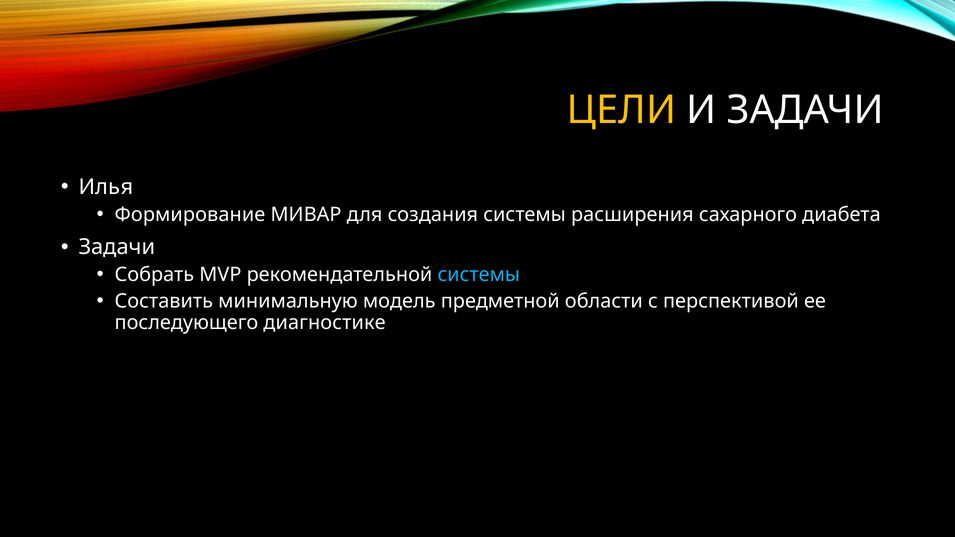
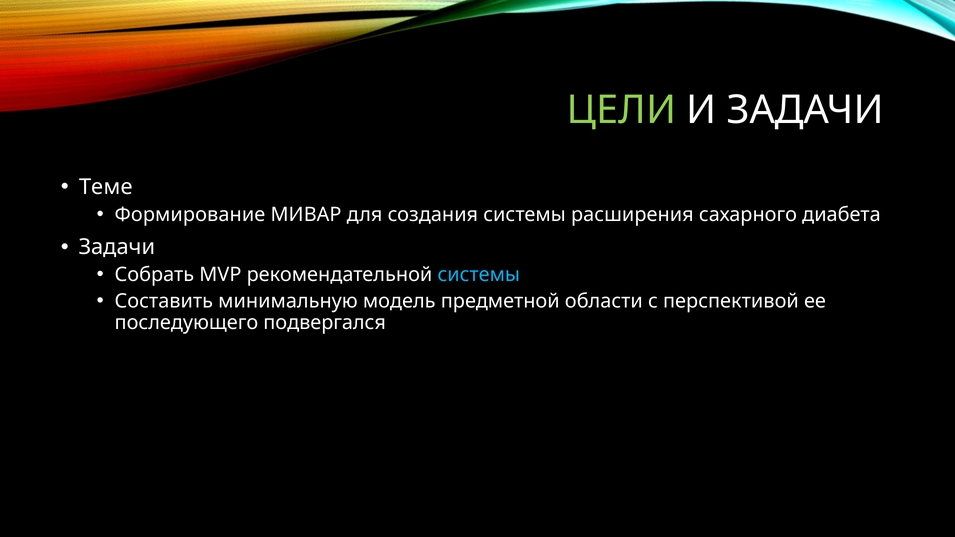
ЦЕЛИ colour: yellow -> light green
Илья: Илья -> Теме
диагностике: диагностике -> подвергался
